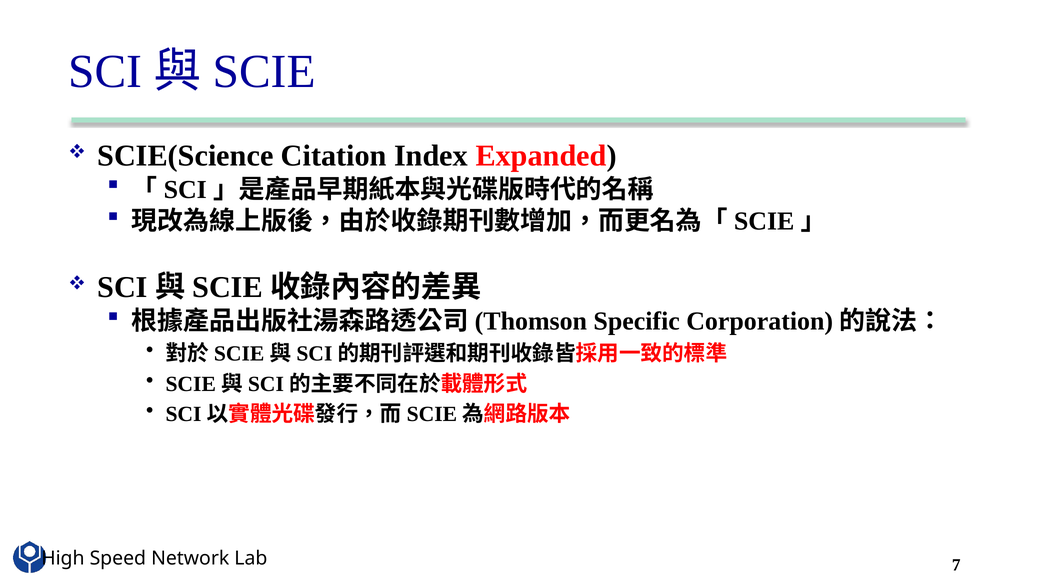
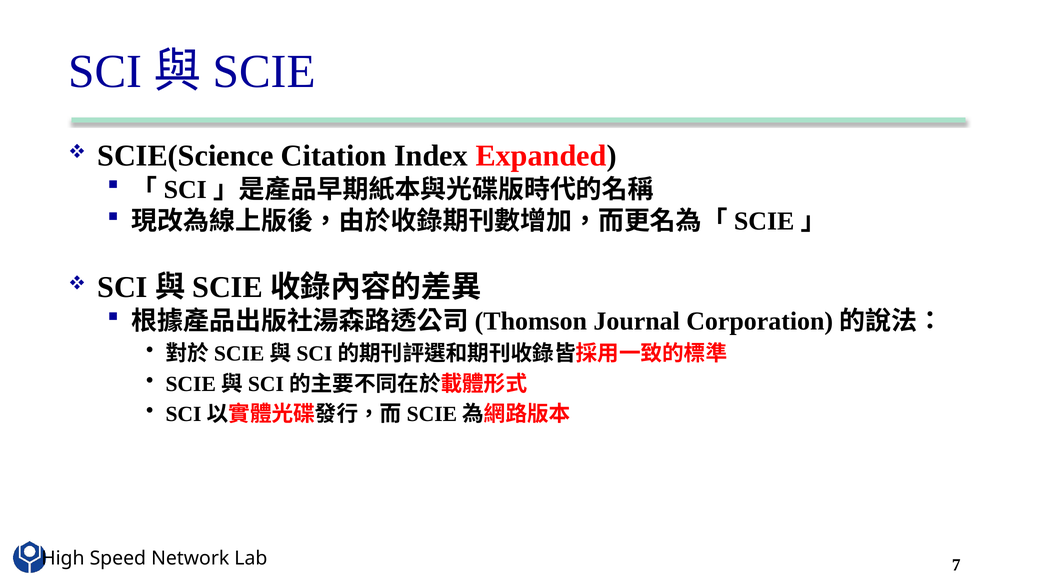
Specific: Specific -> Journal
